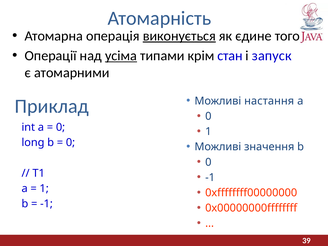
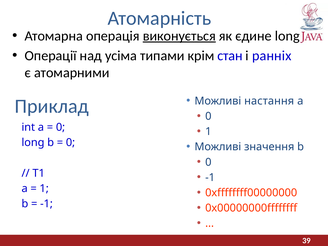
єдине того: того -> long
усіма underline: present -> none
запуск: запуск -> ранніх
